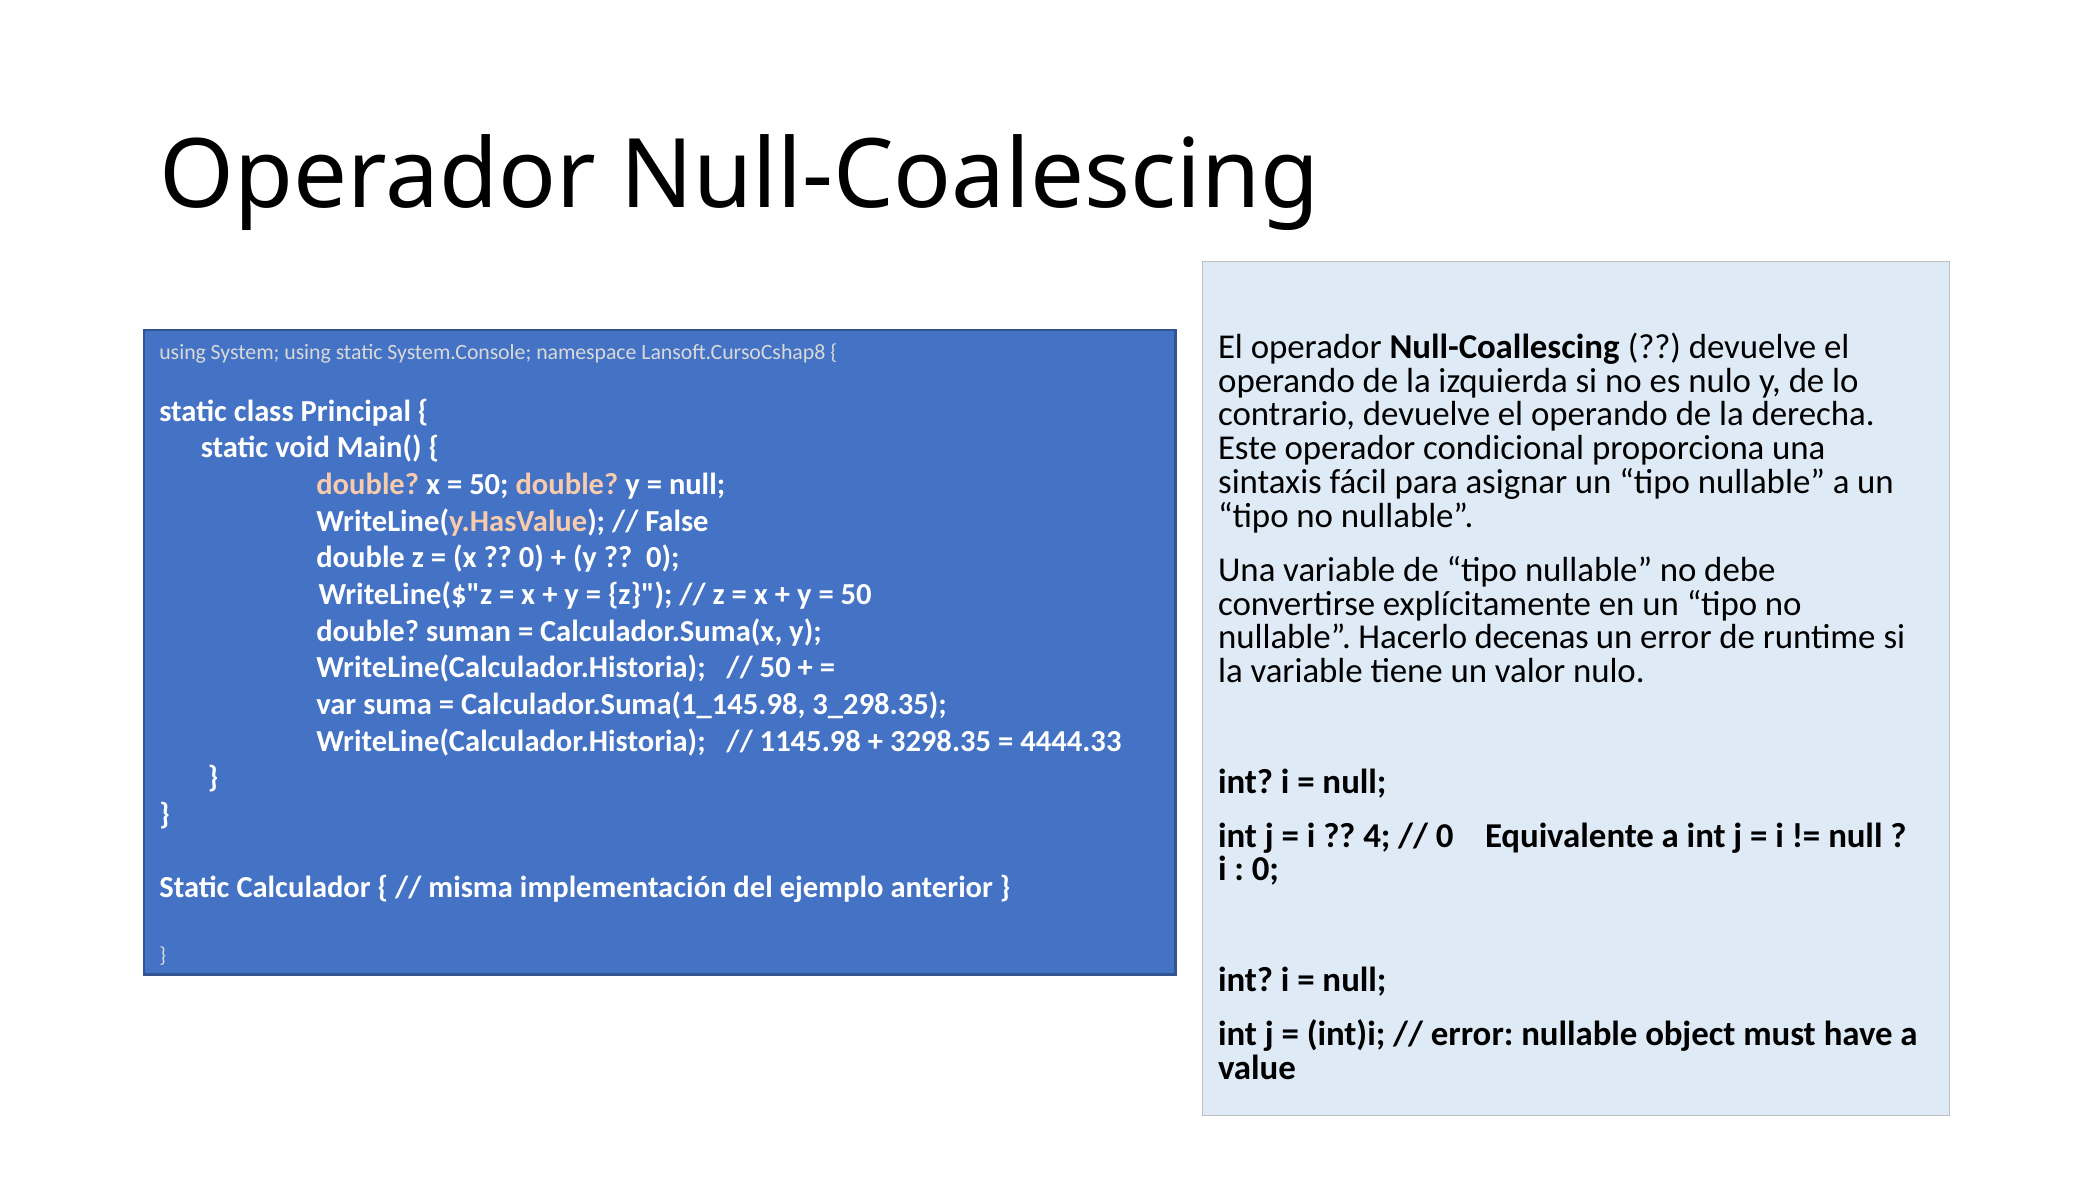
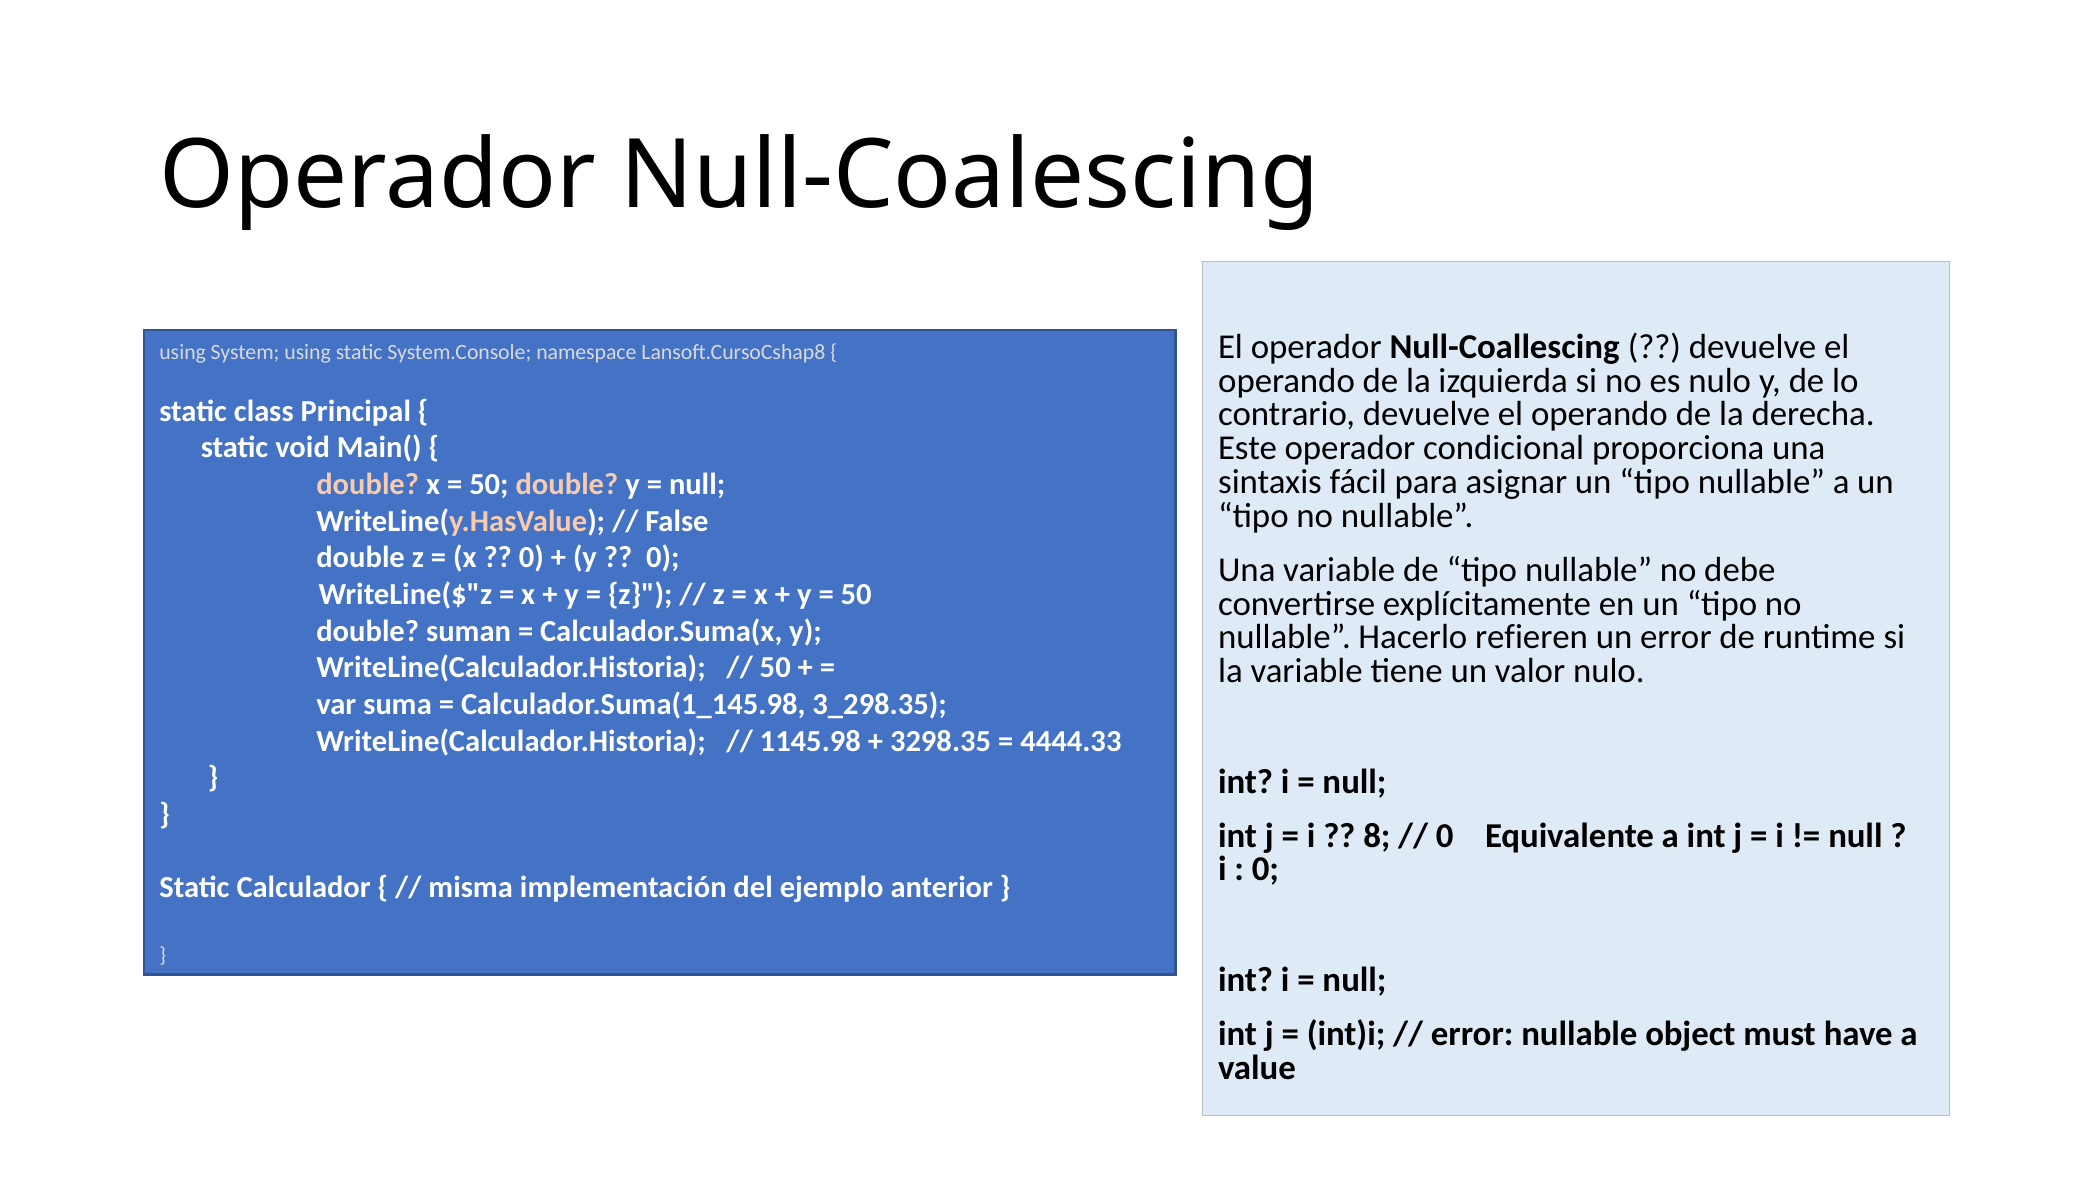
decenas: decenas -> refieren
4: 4 -> 8
